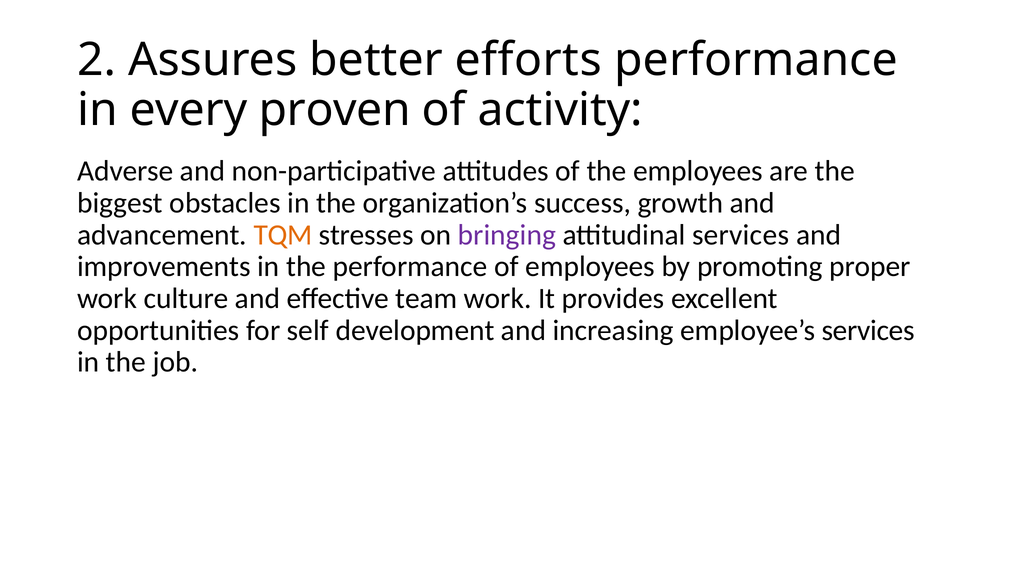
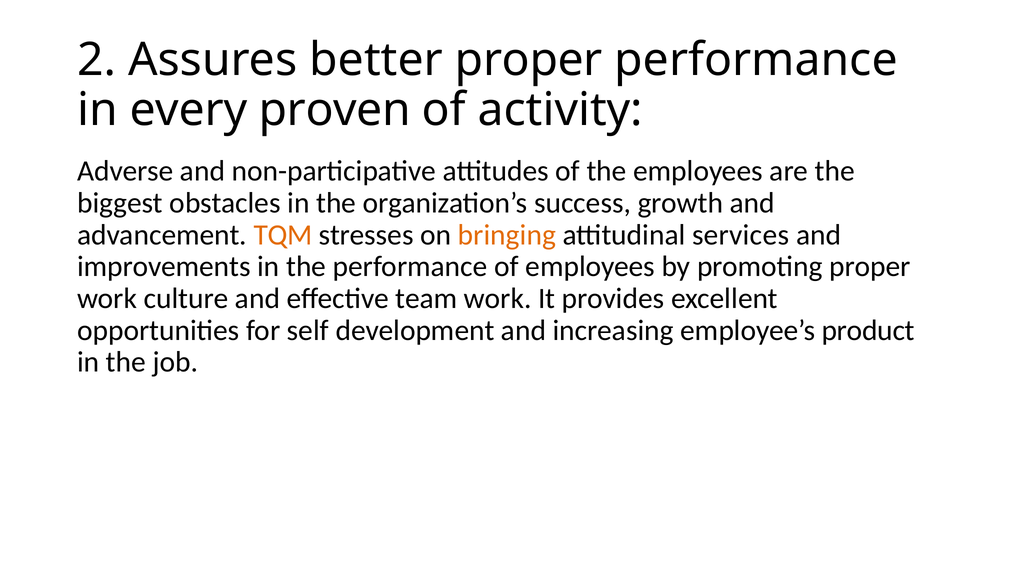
better efforts: efforts -> proper
bringing colour: purple -> orange
employee’s services: services -> product
